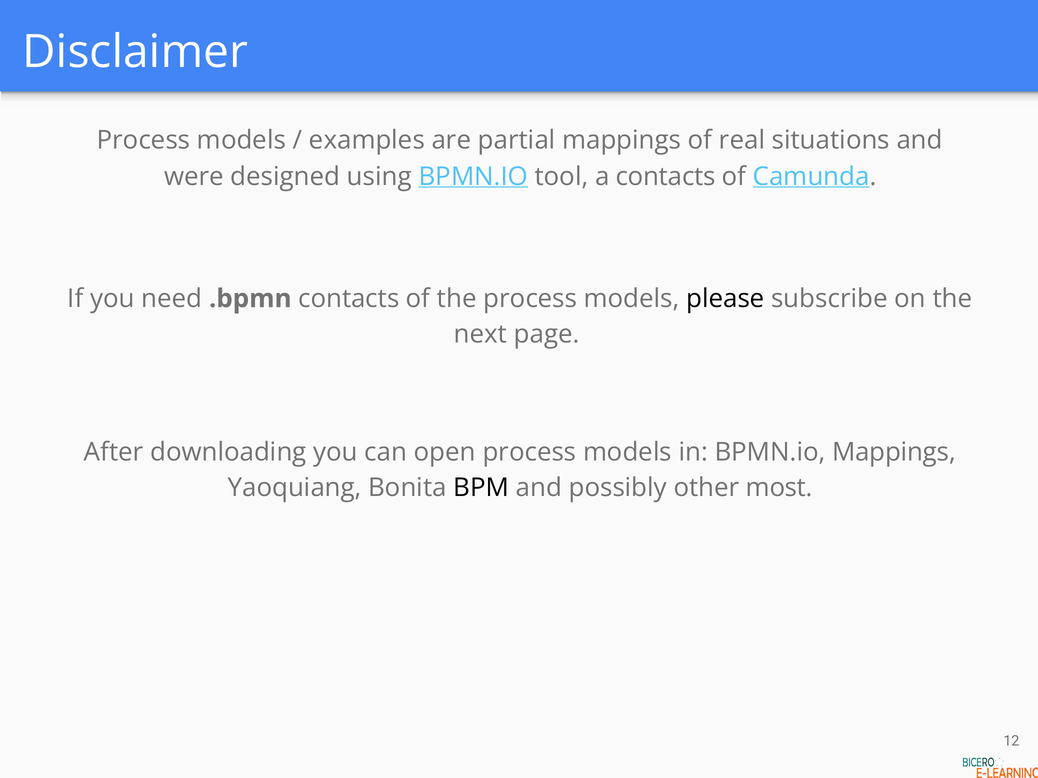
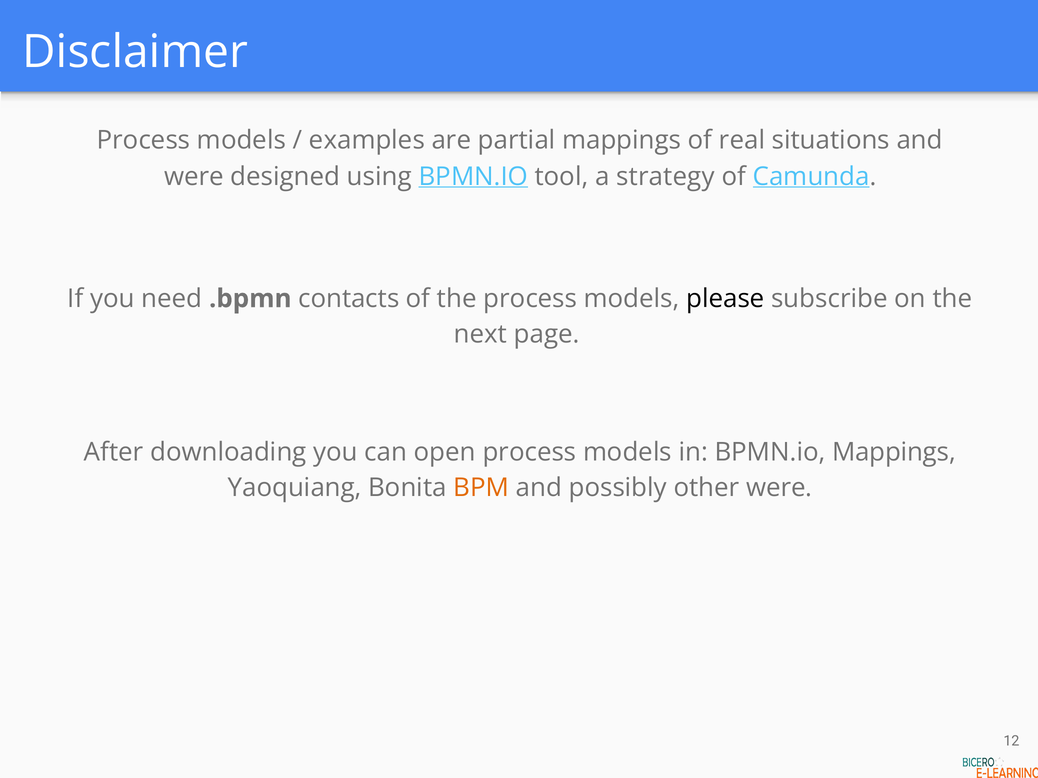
a contacts: contacts -> strategy
BPM colour: black -> orange
other most: most -> were
